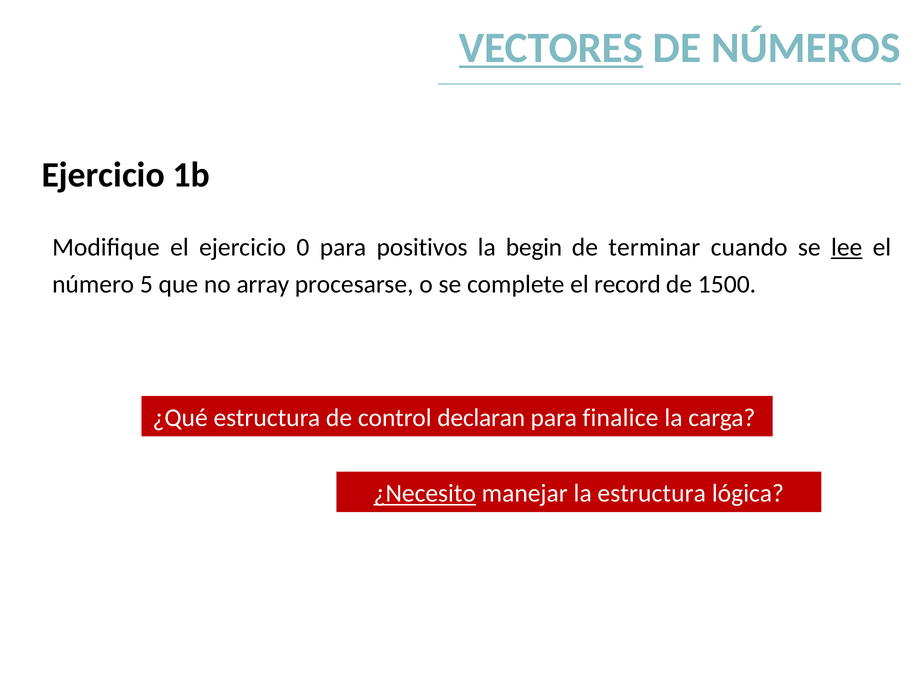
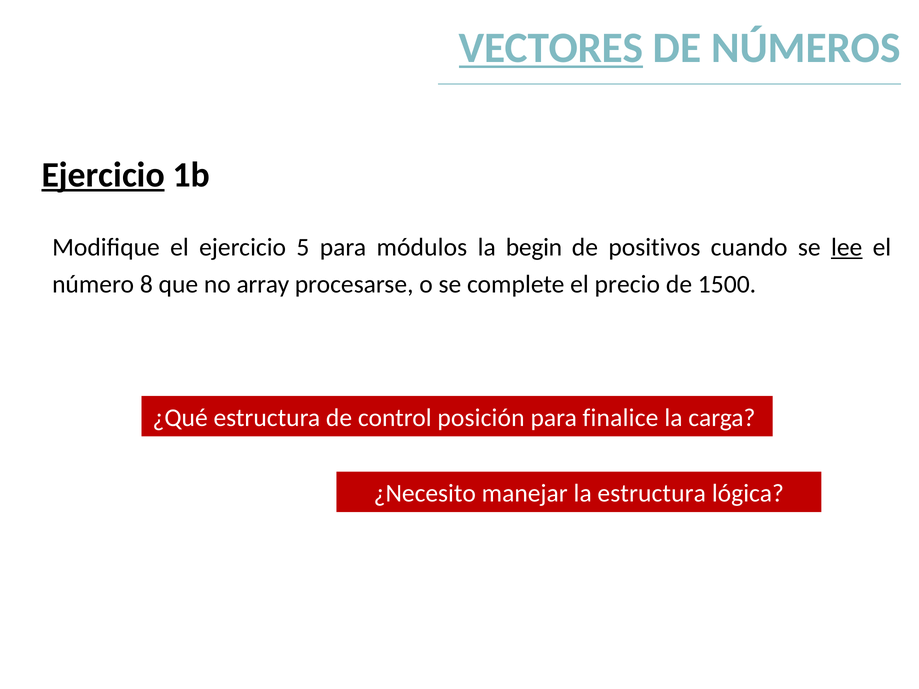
Ejercicio at (103, 175) underline: none -> present
0: 0 -> 5
positivos: positivos -> módulos
terminar: terminar -> positivos
5: 5 -> 8
record: record -> precio
declaran: declaran -> posición
¿Necesito underline: present -> none
